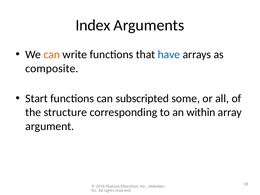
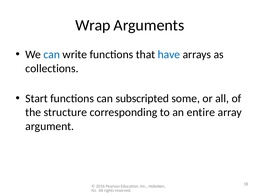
Index: Index -> Wrap
can at (52, 55) colour: orange -> blue
composite: composite -> collections
within: within -> entire
